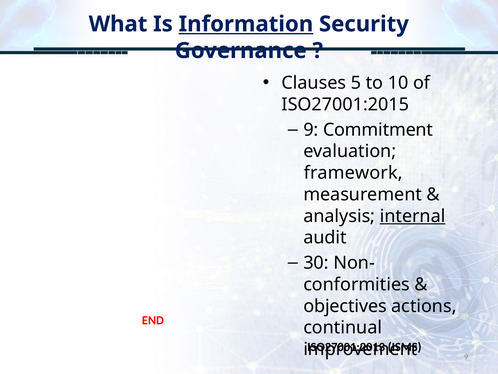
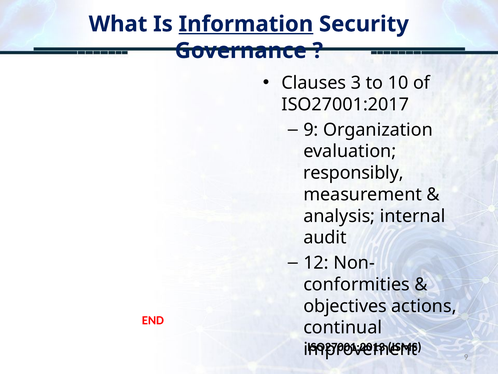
5: 5 -> 3
ISO27001:2015: ISO27001:2015 -> ISO27001:2017
Commitment: Commitment -> Organization
framework: framework -> responsibly
internal underline: present -> none
30: 30 -> 12
